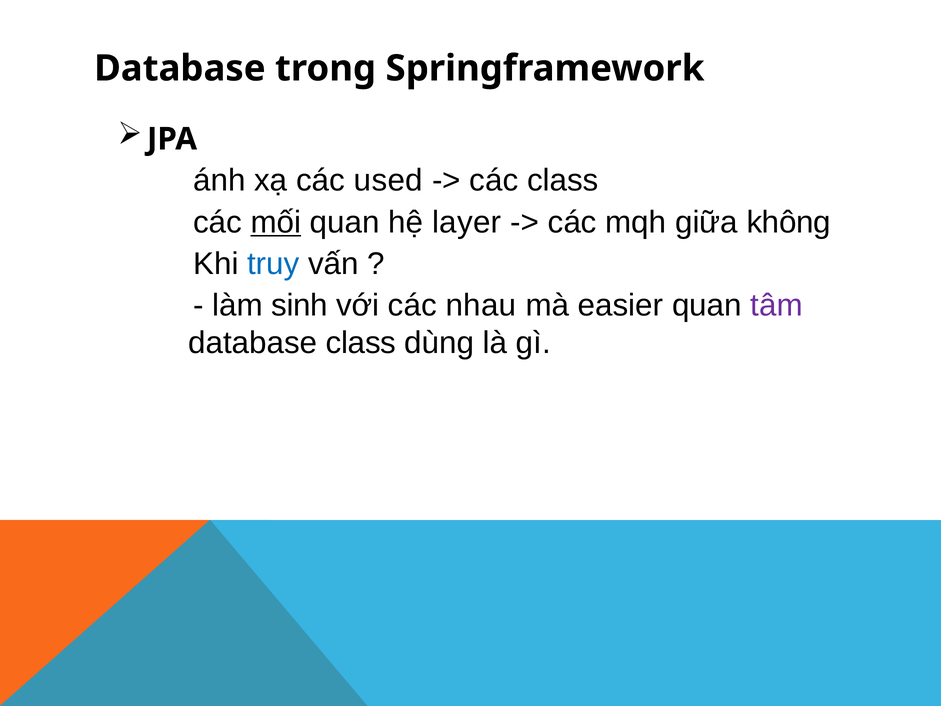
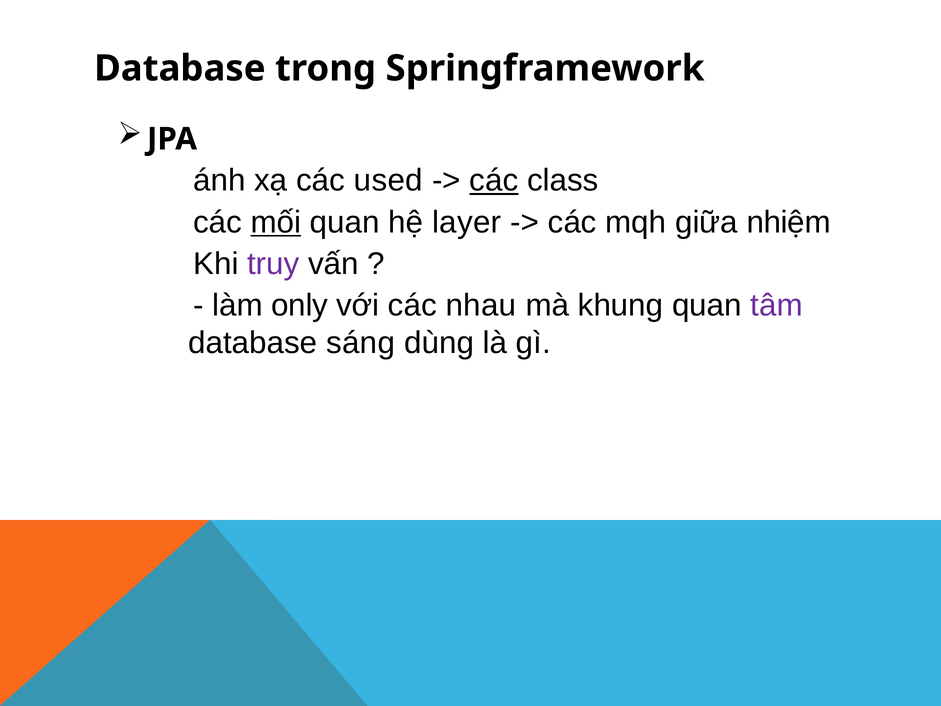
các at (494, 181) underline: none -> present
không: không -> nhiệm
truy colour: blue -> purple
sinh: sinh -> only
easier: easier -> khung
database class: class -> sáng
